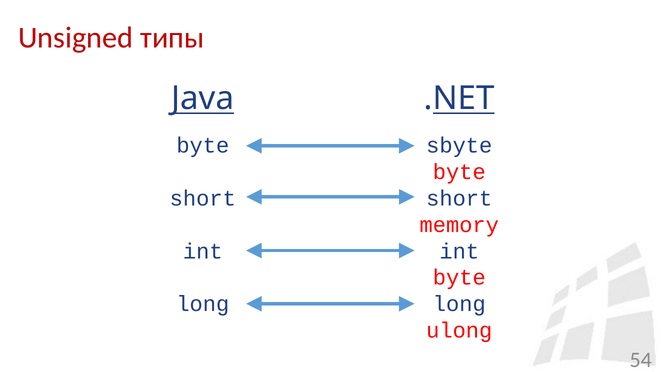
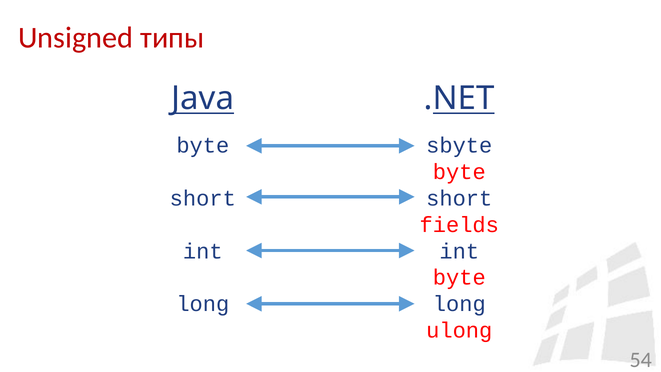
memory: memory -> fields
